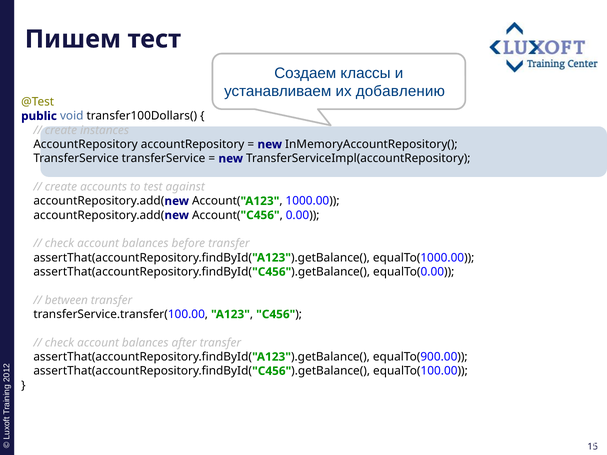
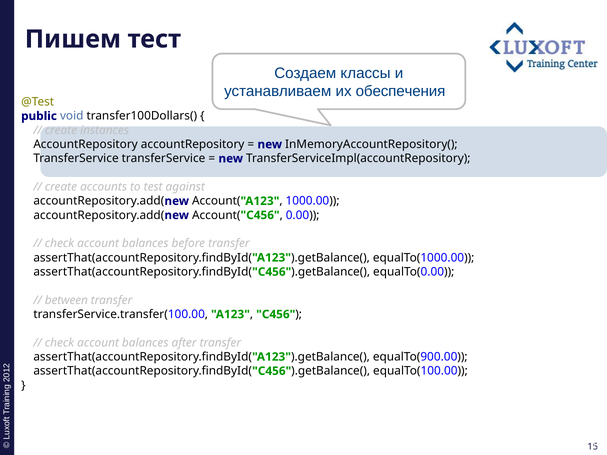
добавлению: добавлению -> обеспечения
